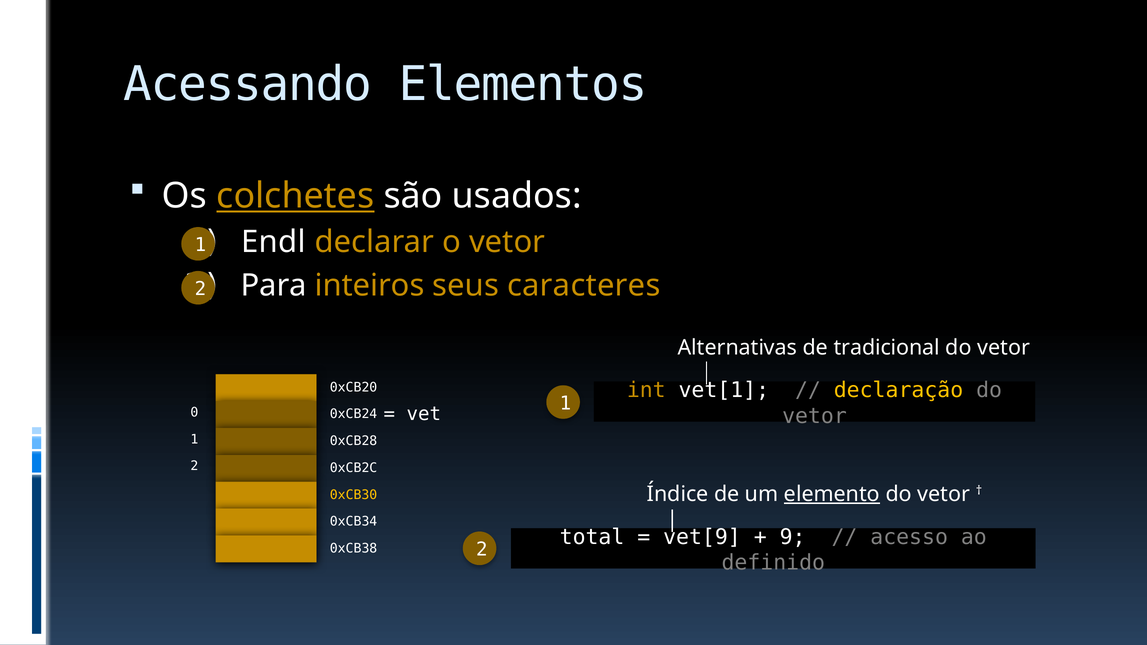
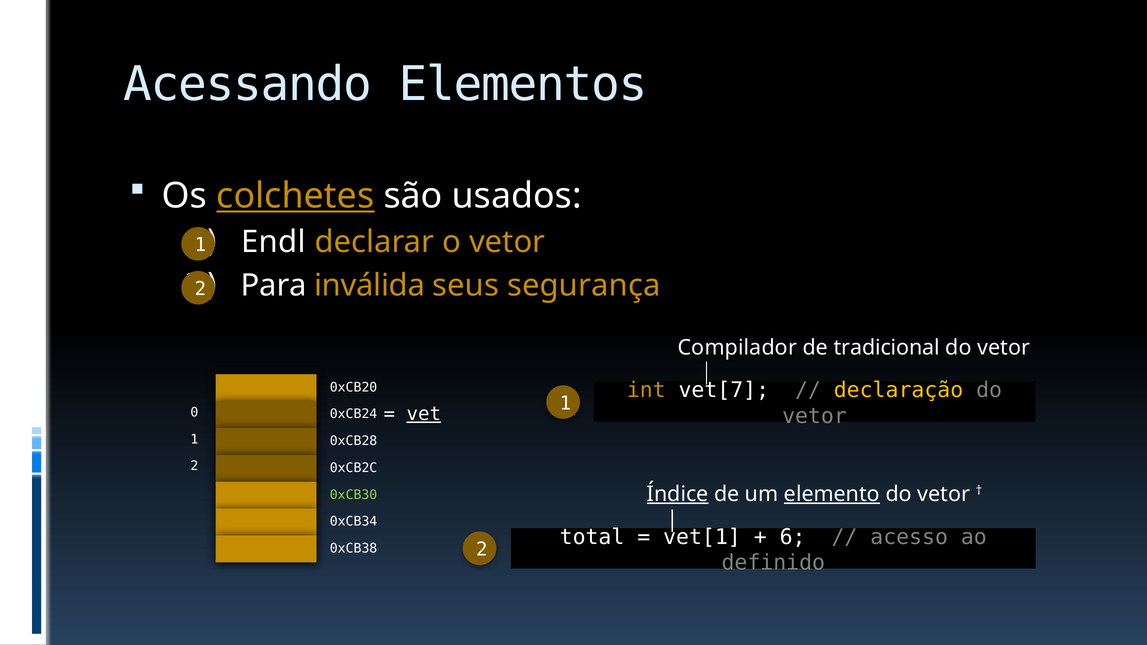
inteiros: inteiros -> inválida
caracteres: caracteres -> segurança
Alternativas: Alternativas -> Compilador
vet[1: vet[1 -> vet[7
vet underline: none -> present
Índice underline: none -> present
0xCB30 colour: yellow -> light green
vet[9: vet[9 -> vet[1
9: 9 -> 6
